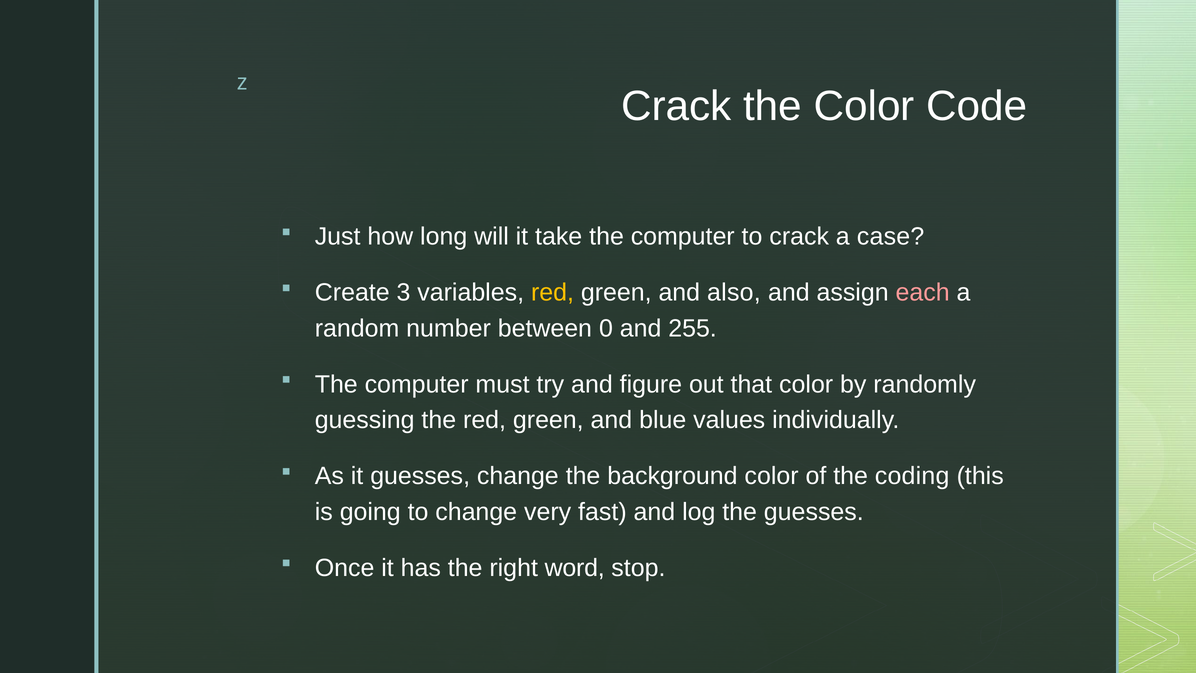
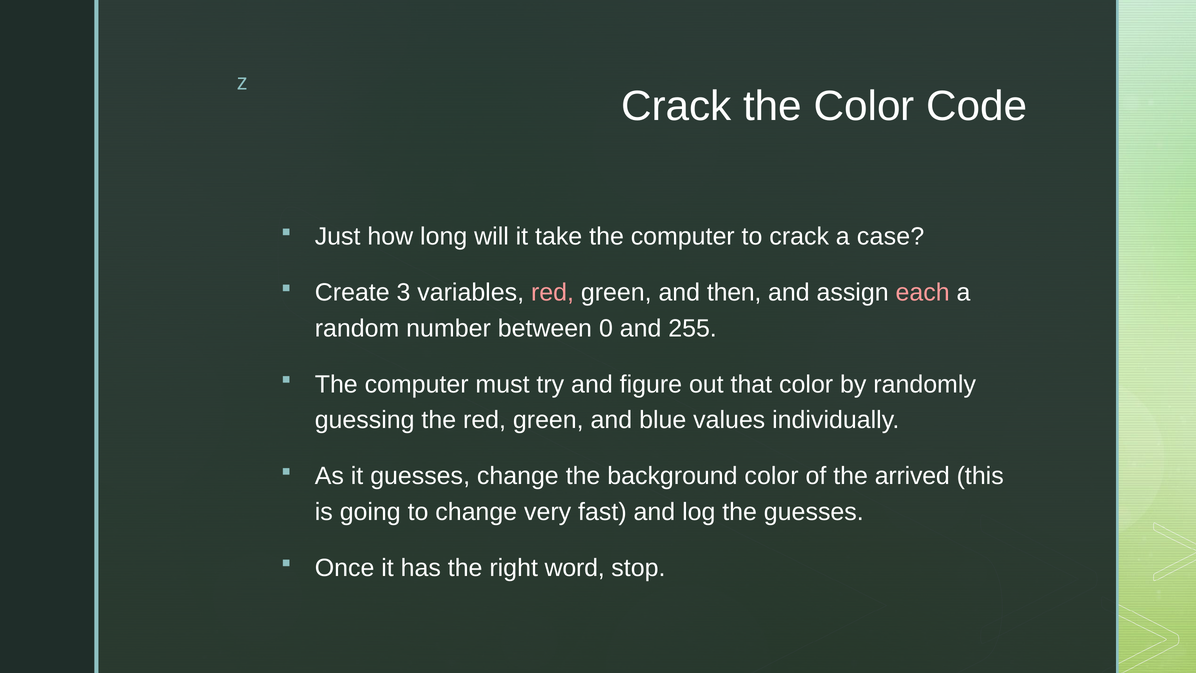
red at (553, 292) colour: yellow -> pink
also: also -> then
coding: coding -> arrived
